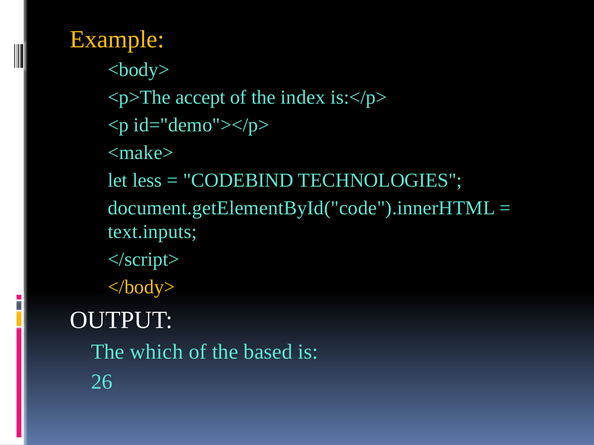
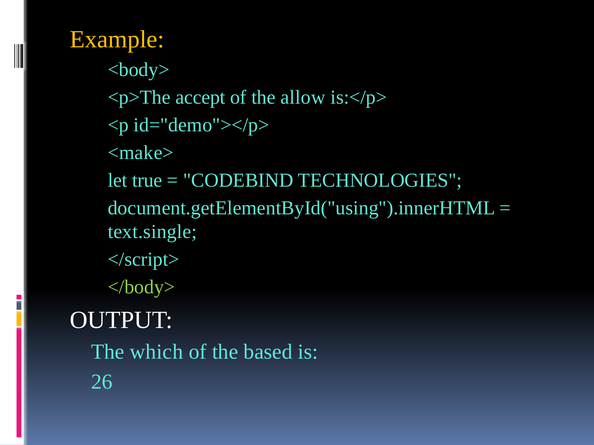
index: index -> allow
less: less -> true
document.getElementById("code").innerHTML: document.getElementById("code").innerHTML -> document.getElementById("using").innerHTML
text.inputs: text.inputs -> text.single
</body> colour: yellow -> light green
